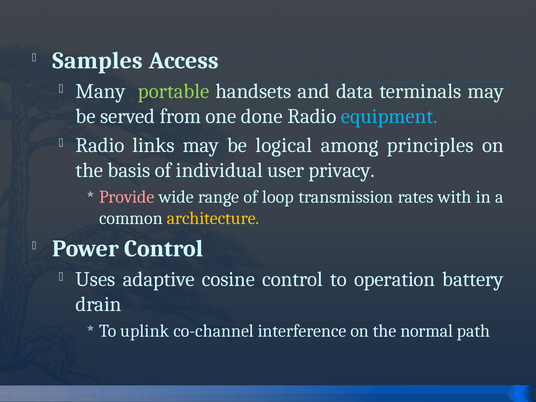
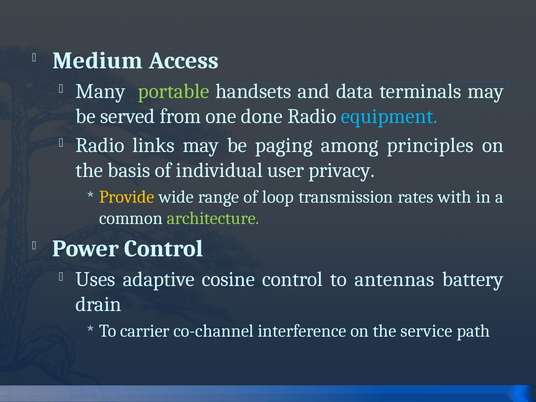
Samples: Samples -> Medium
logical: logical -> paging
Provide colour: pink -> yellow
architecture colour: yellow -> light green
operation: operation -> antennas
uplink: uplink -> carrier
normal: normal -> service
